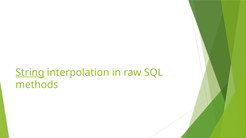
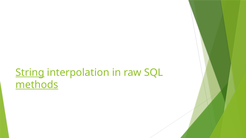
methods underline: none -> present
